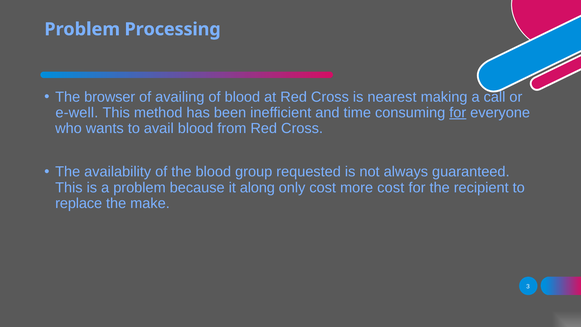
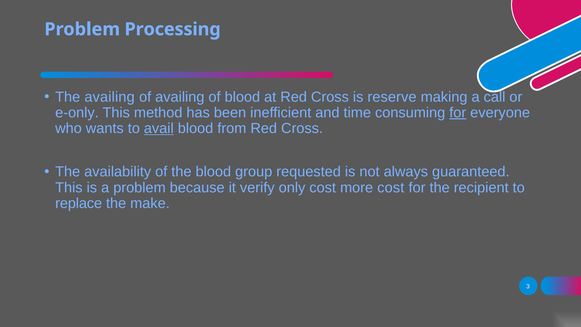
The browser: browser -> availing
nearest: nearest -> reserve
e-well: e-well -> e-only
avail underline: none -> present
along: along -> verify
